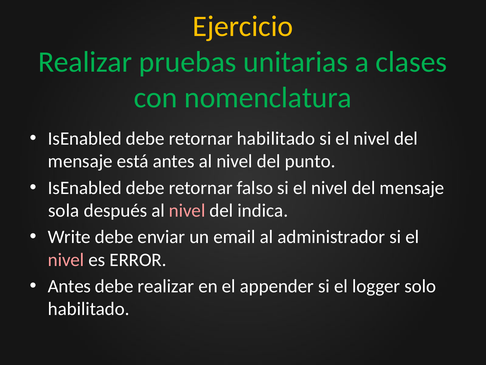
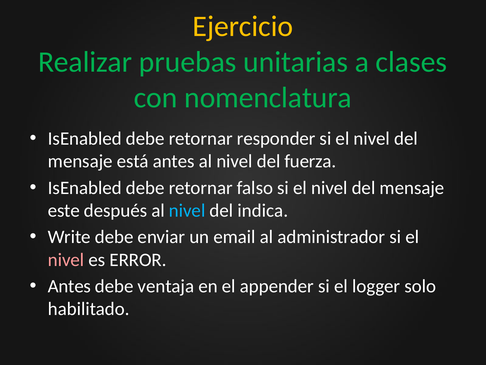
retornar habilitado: habilitado -> responder
punto: punto -> fuerza
sola: sola -> este
nivel at (187, 210) colour: pink -> light blue
debe realizar: realizar -> ventaja
